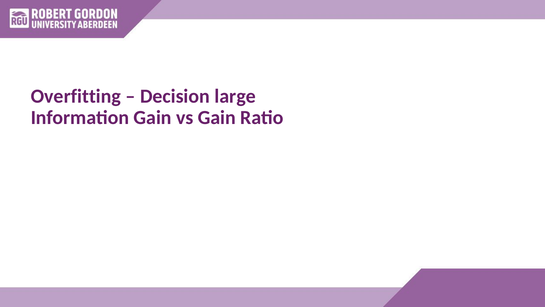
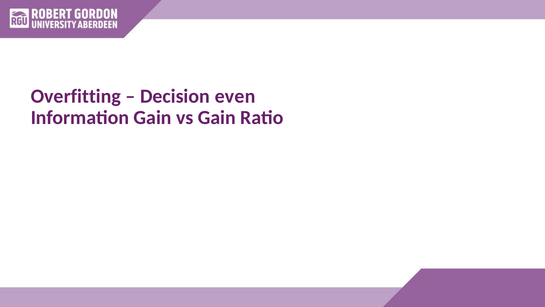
large: large -> even
